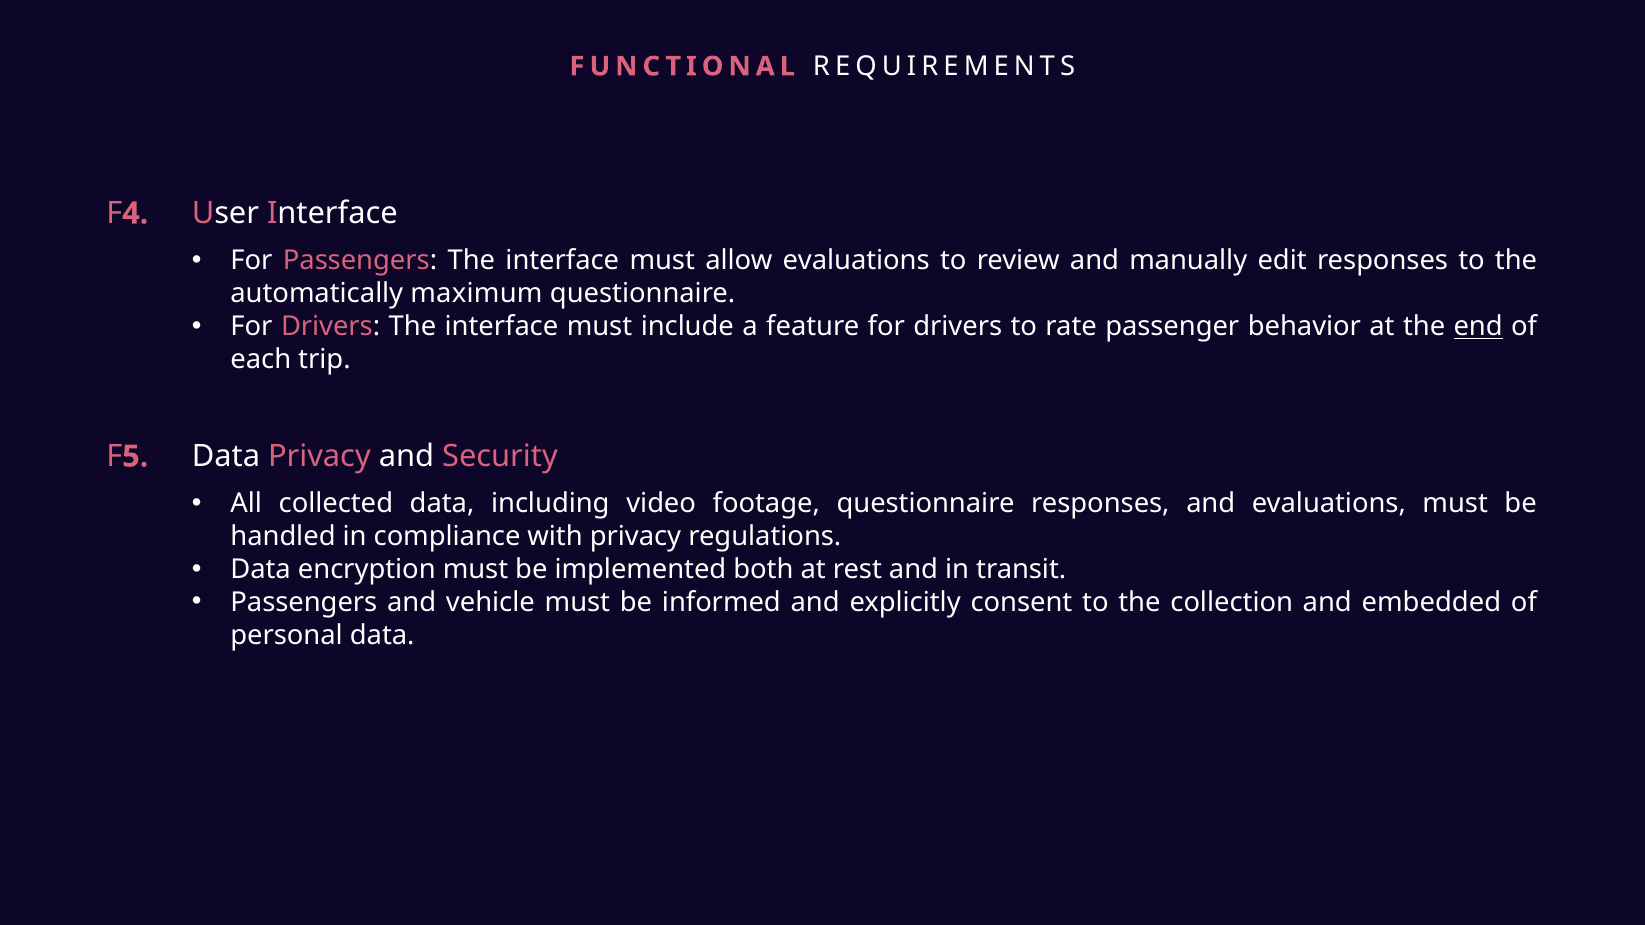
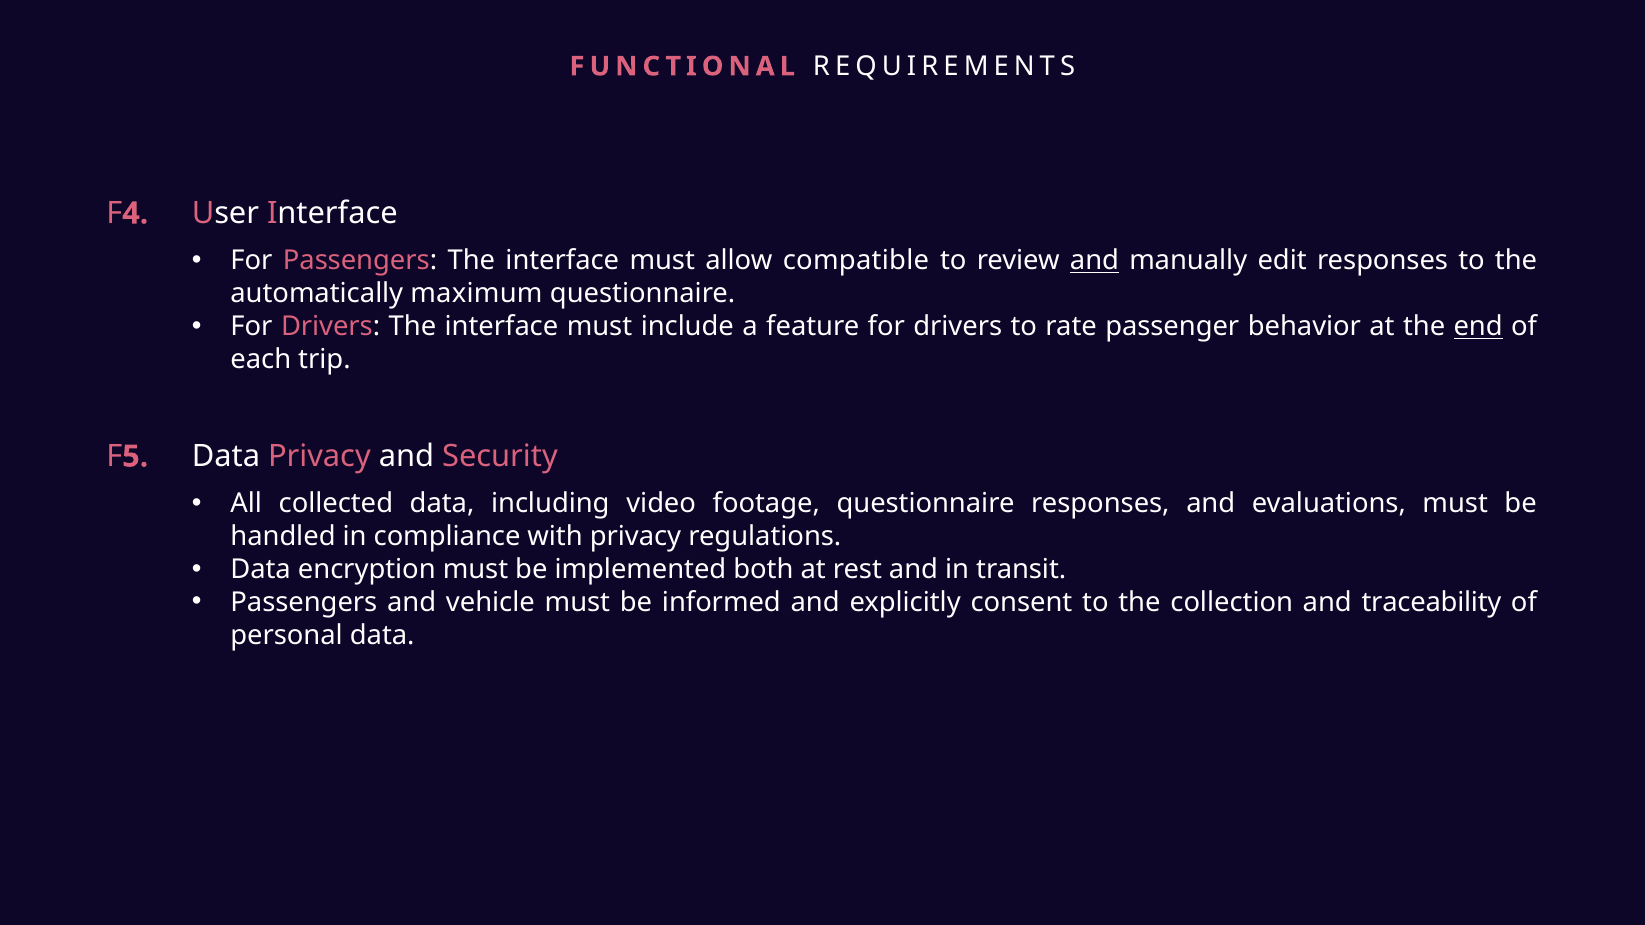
allow evaluations: evaluations -> compatible
and at (1094, 261) underline: none -> present
embedded: embedded -> traceability
